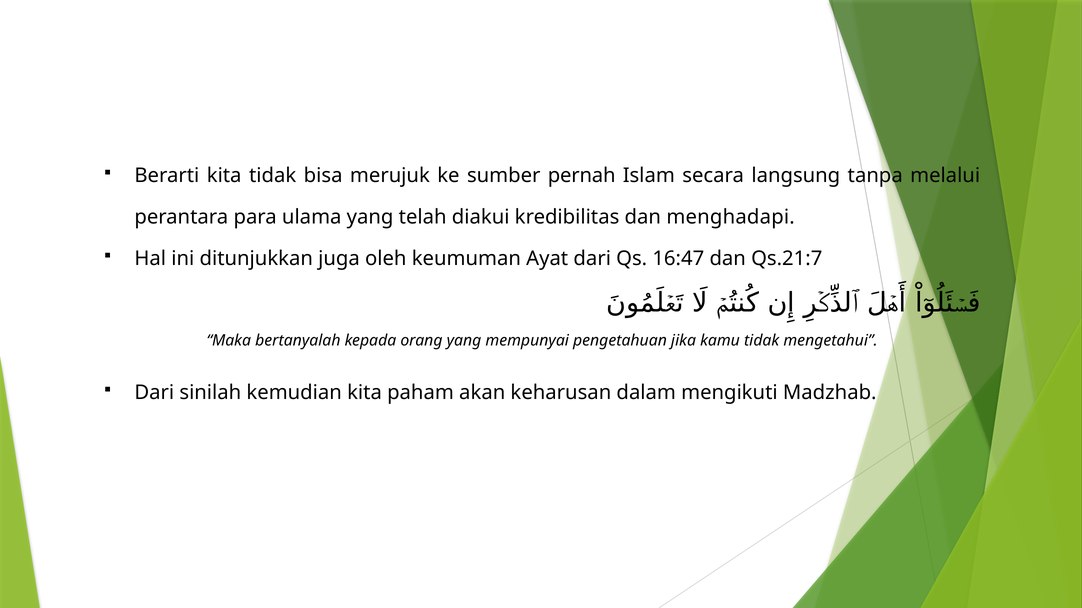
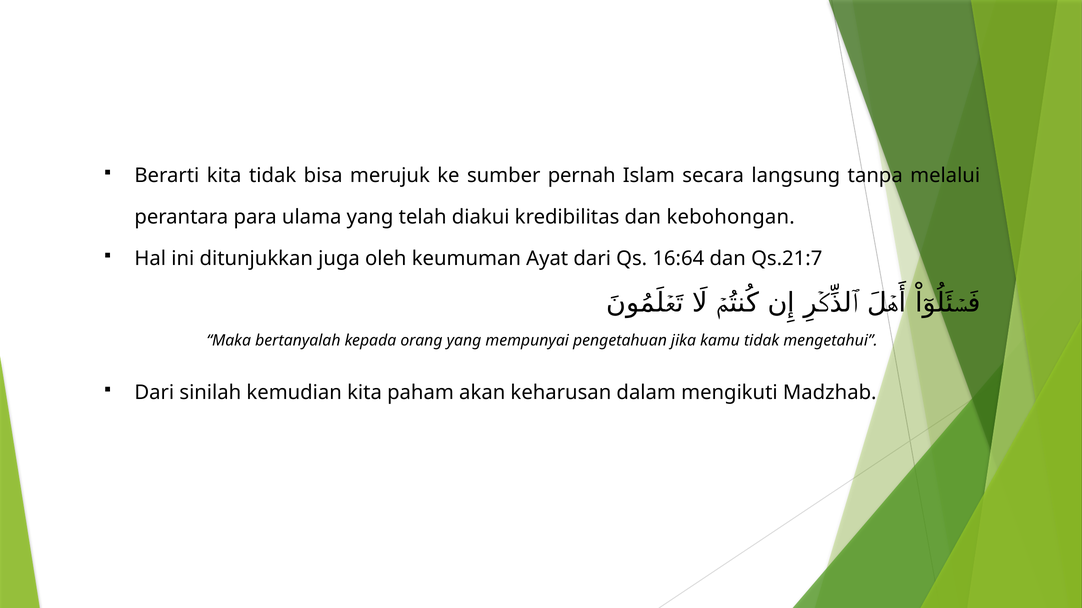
menghadapi: menghadapi -> kebohongan
16:47: 16:47 -> 16:64
